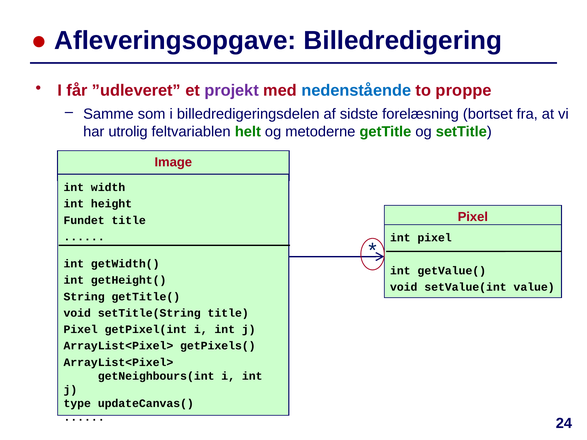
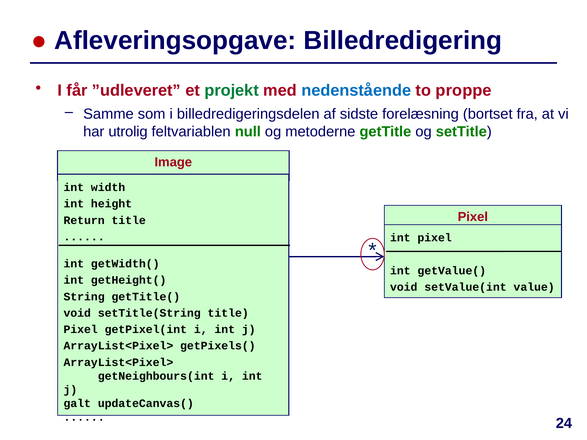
projekt colour: purple -> green
helt: helt -> null
Fundet: Fundet -> Return
type: type -> galt
